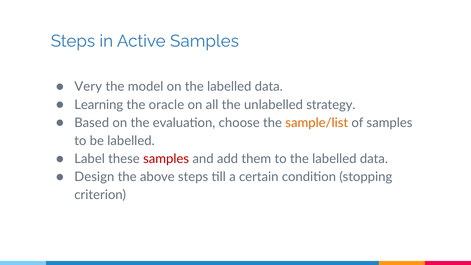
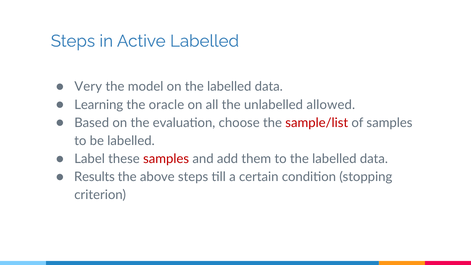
Active Samples: Samples -> Labelled
strategy: strategy -> allowed
sample/list colour: orange -> red
Design: Design -> Results
